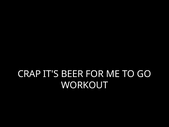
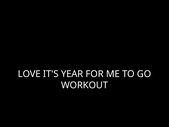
CRAP: CRAP -> LOVE
BEER: BEER -> YEAR
